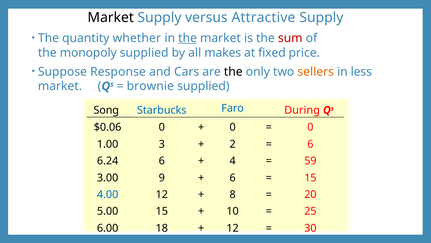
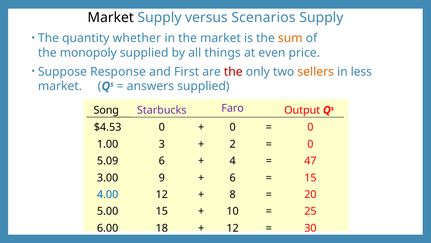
Attractive: Attractive -> Scenarios
the at (188, 38) underline: present -> none
sum colour: red -> orange
makes: makes -> things
fixed: fixed -> even
Cars: Cars -> First
the at (233, 71) colour: black -> red
brownie: brownie -> answers
Faro colour: blue -> purple
Starbucks colour: blue -> purple
During: During -> Output
$0.06: $0.06 -> $4.53
6 at (310, 144): 6 -> 0
6.24: 6.24 -> 5.09
59: 59 -> 47
